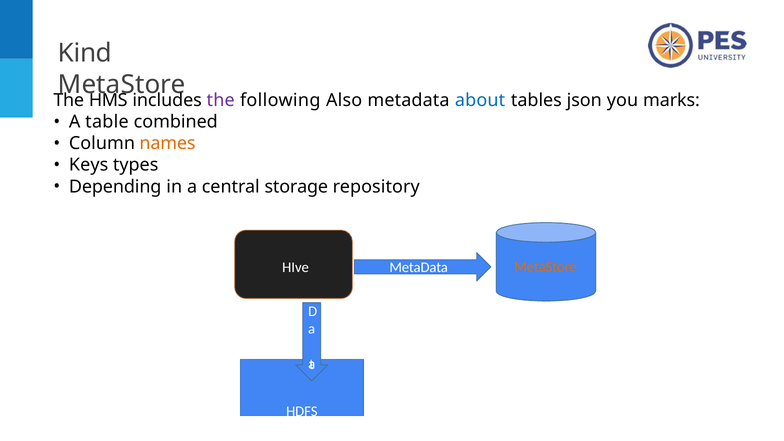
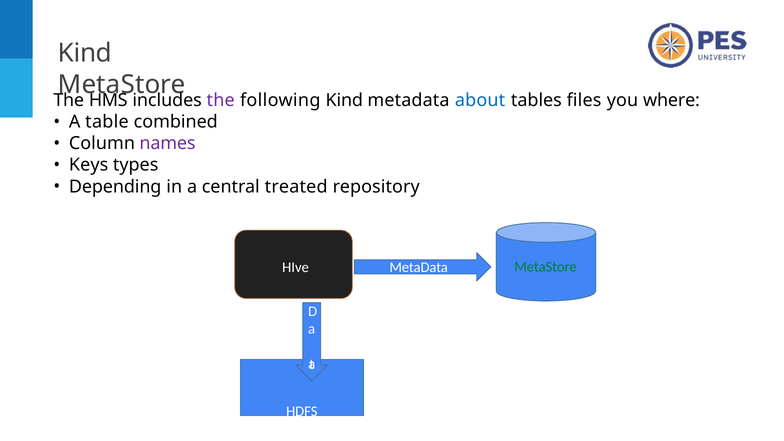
following Also: Also -> Kind
json: json -> ﬁles
marks: marks -> where
names colour: orange -> purple
storage: storage -> treated
MetaStore at (546, 267) colour: orange -> green
